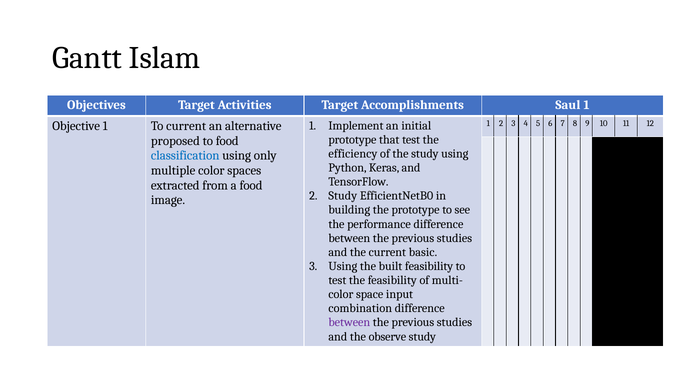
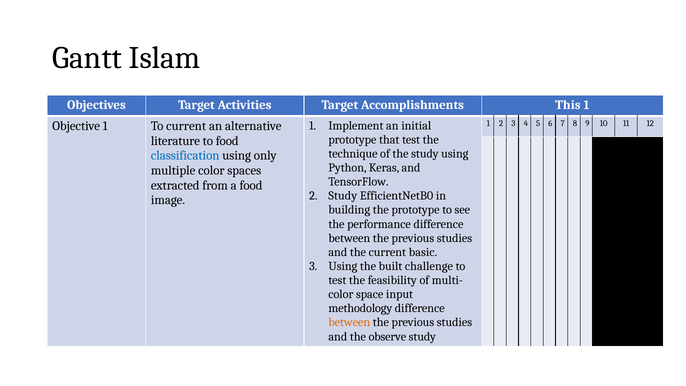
Saul: Saul -> This
proposed: proposed -> literature
efficiency: efficiency -> technique
built feasibility: feasibility -> challenge
combination: combination -> methodology
between at (349, 322) colour: purple -> orange
